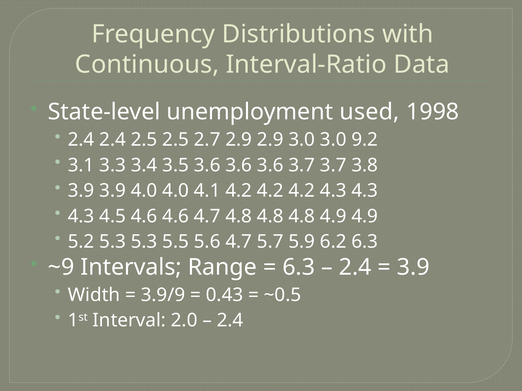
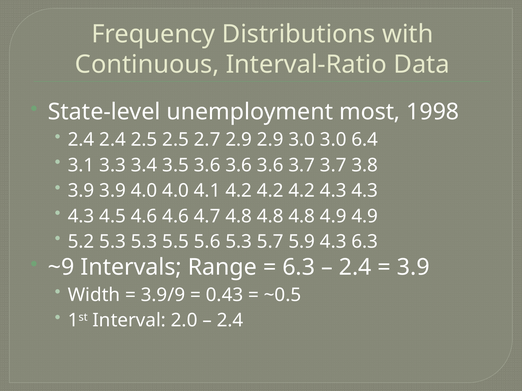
used: used -> most
9.2: 9.2 -> 6.4
5.6 4.7: 4.7 -> 5.3
5.9 6.2: 6.2 -> 4.3
